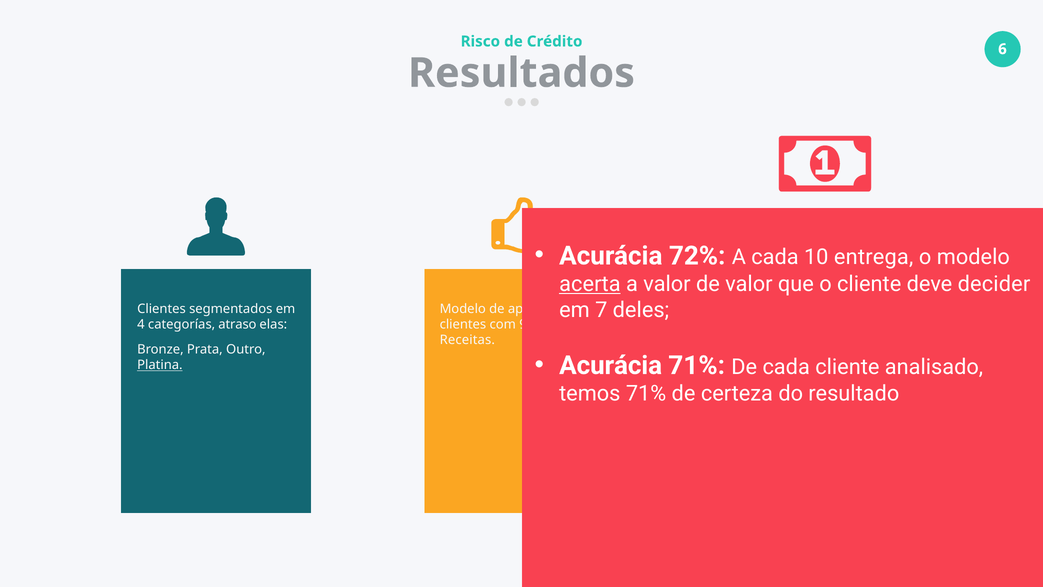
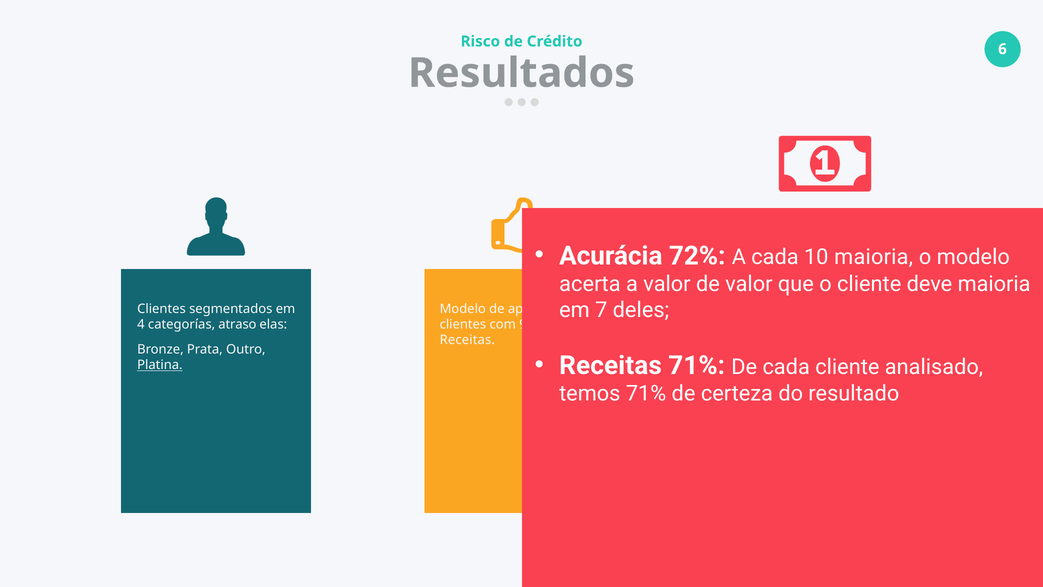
10 entrega: entrega -> maioria
acerta underline: present -> none
deve decider: decider -> maioria
Acurácia at (611, 365): Acurácia -> Receitas
